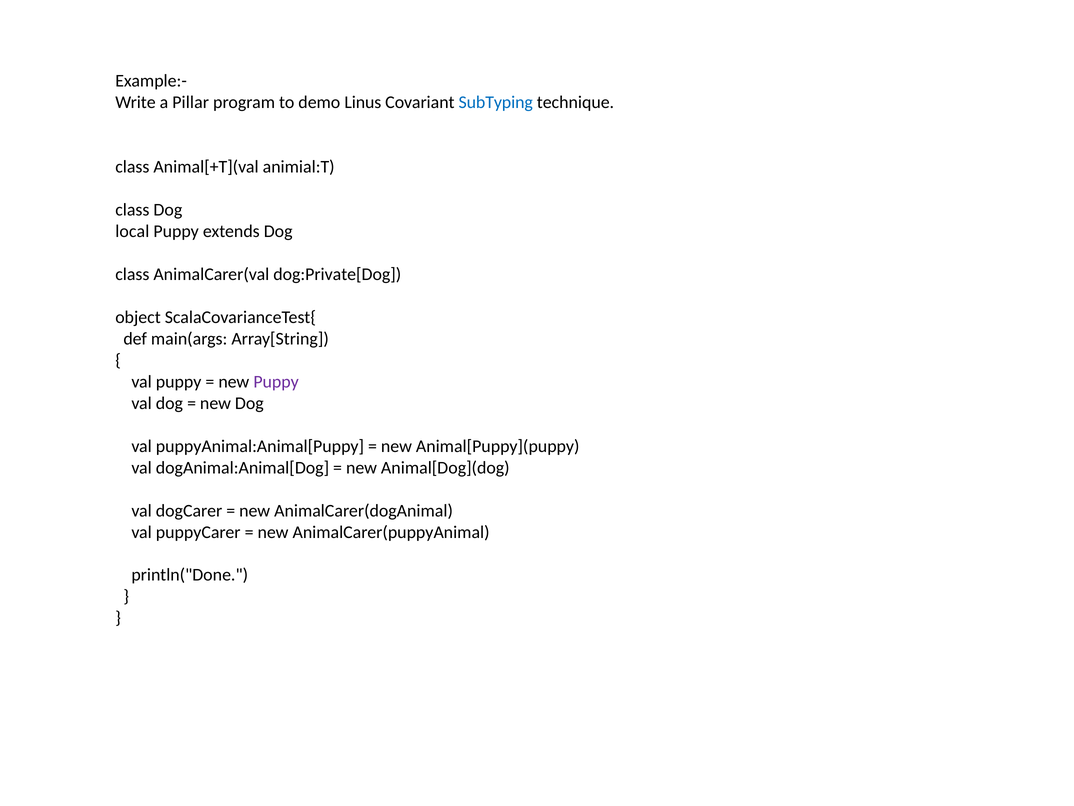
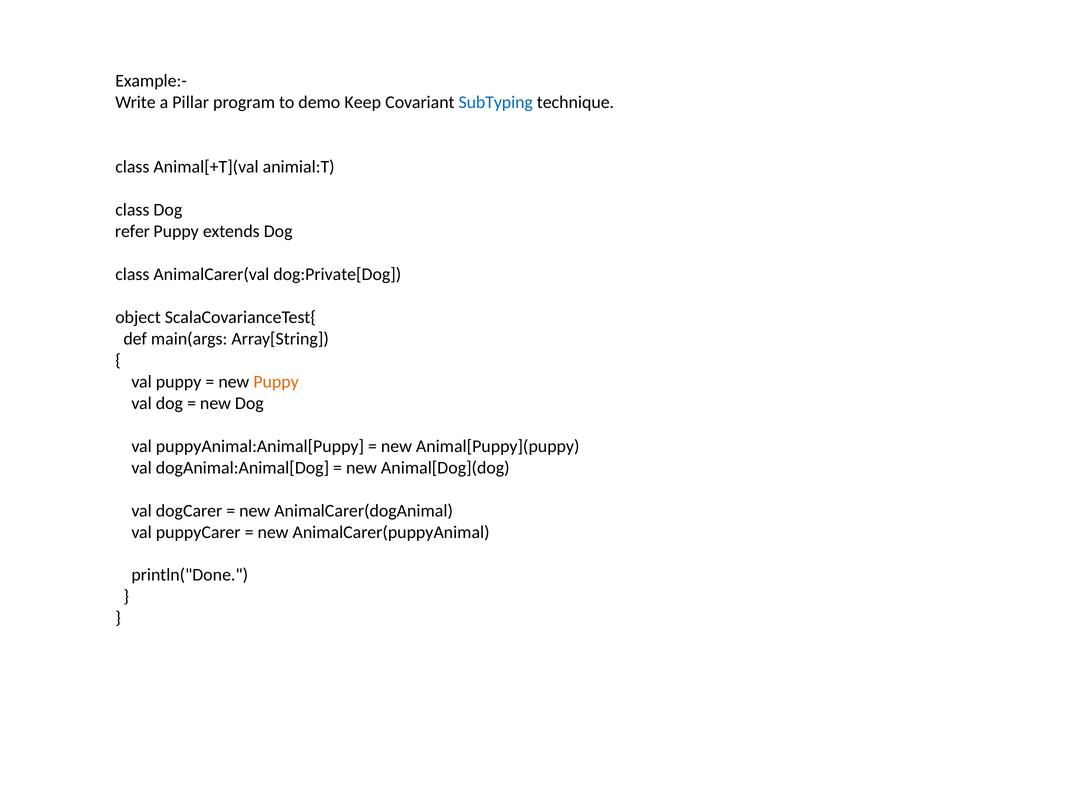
Linus: Linus -> Keep
local: local -> refer
Puppy at (276, 381) colour: purple -> orange
